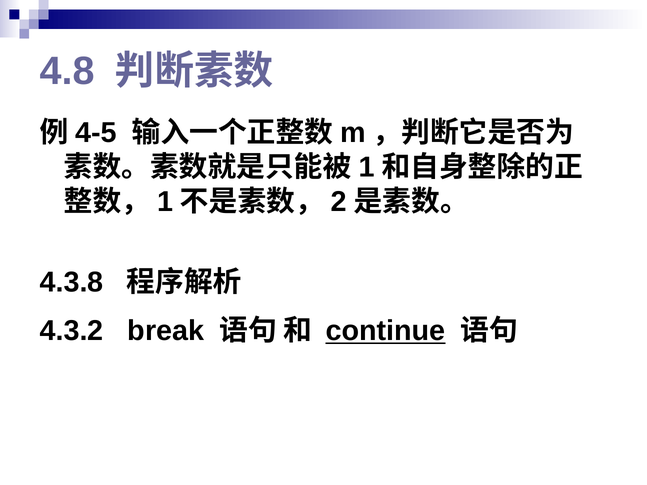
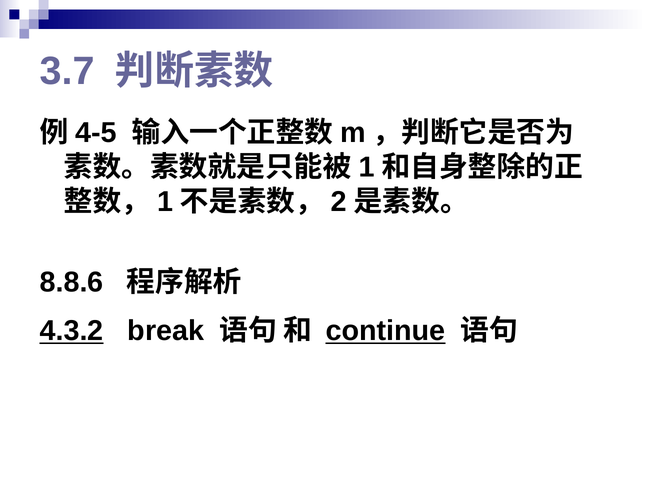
4.8: 4.8 -> 3.7
4.3.8: 4.3.8 -> 8.8.6
4.3.2 underline: none -> present
